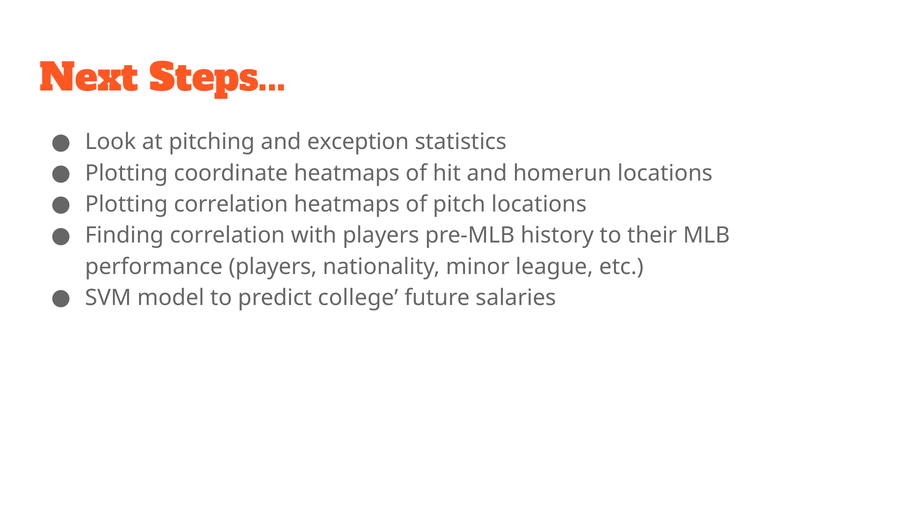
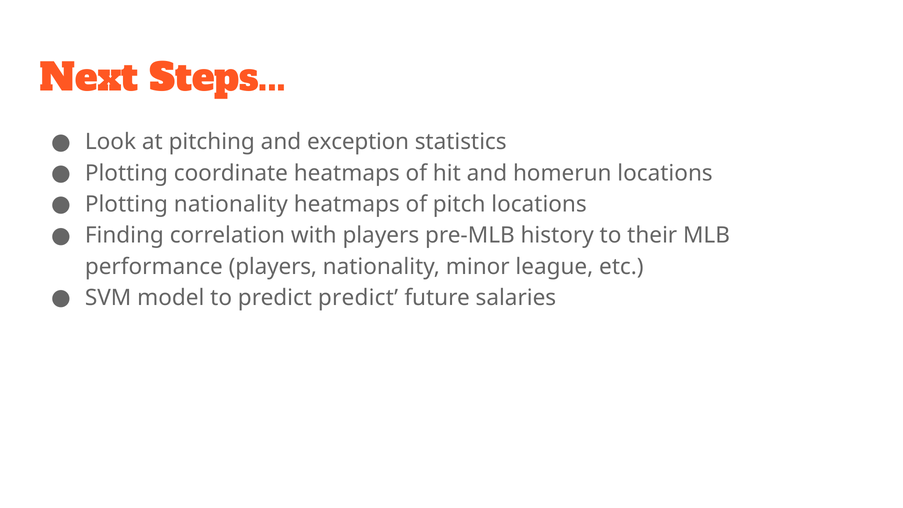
Plotting correlation: correlation -> nationality
predict college: college -> predict
